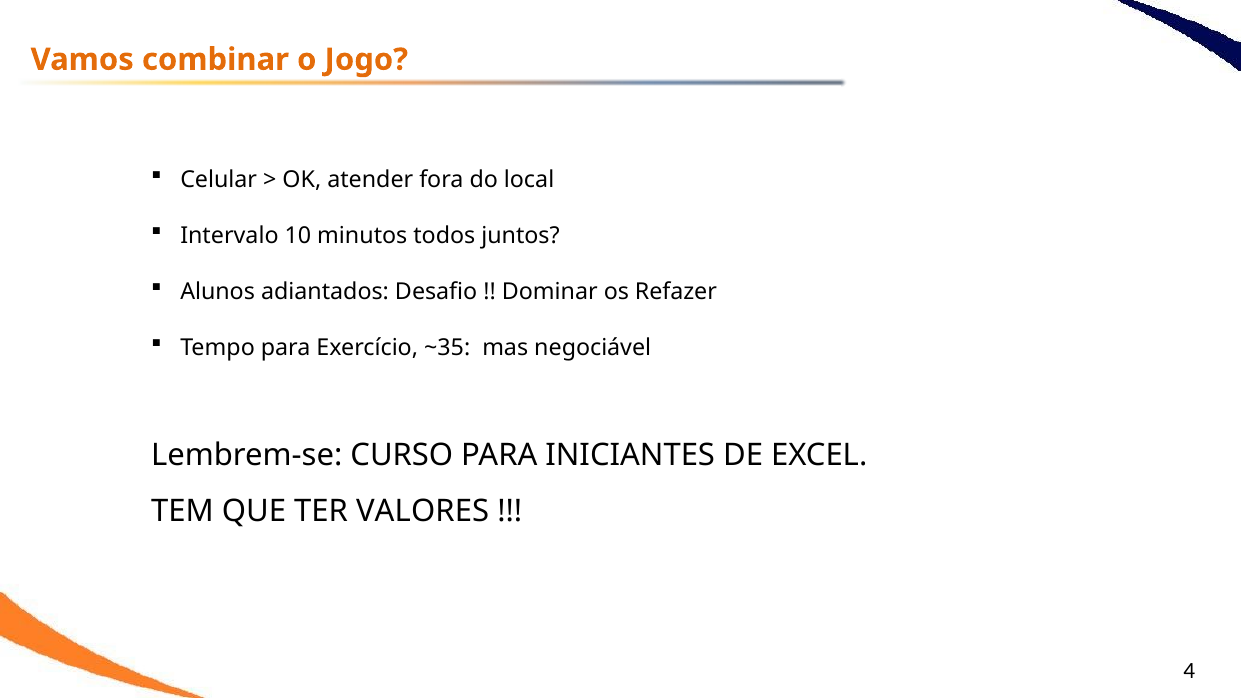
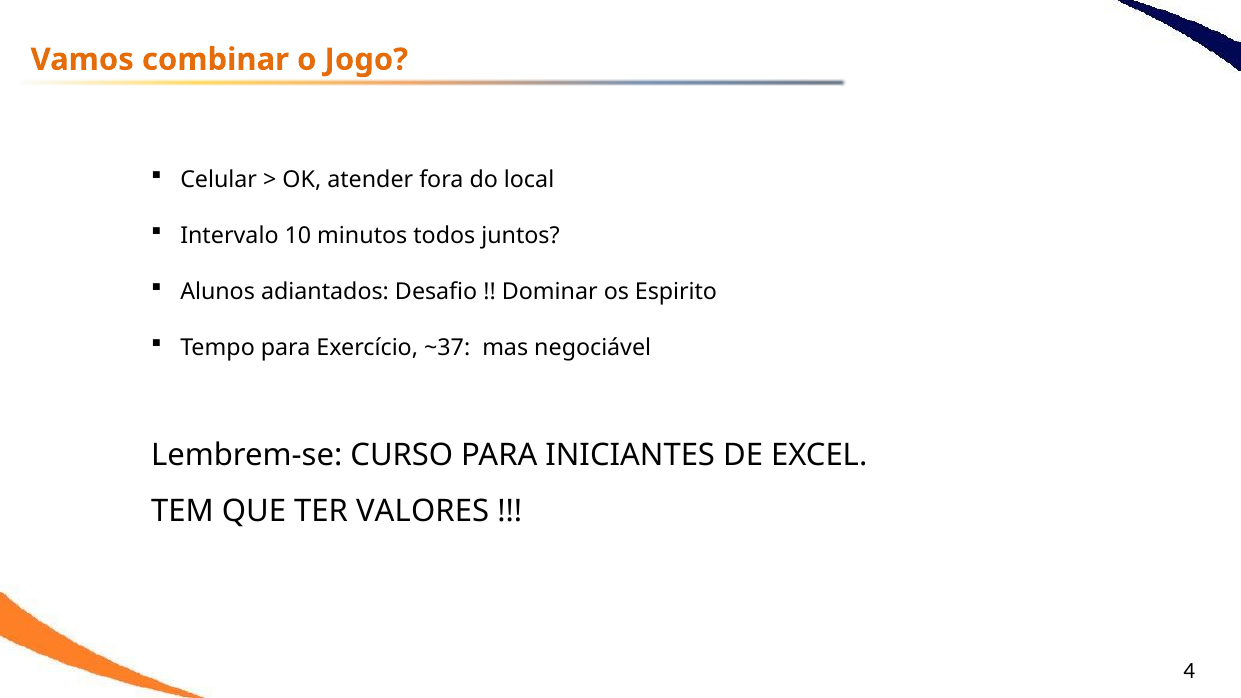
Refazer: Refazer -> Espirito
~35: ~35 -> ~37
